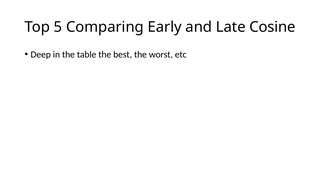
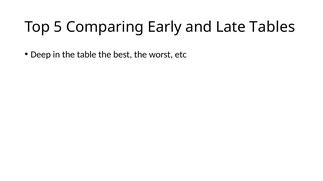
Cosine: Cosine -> Tables
